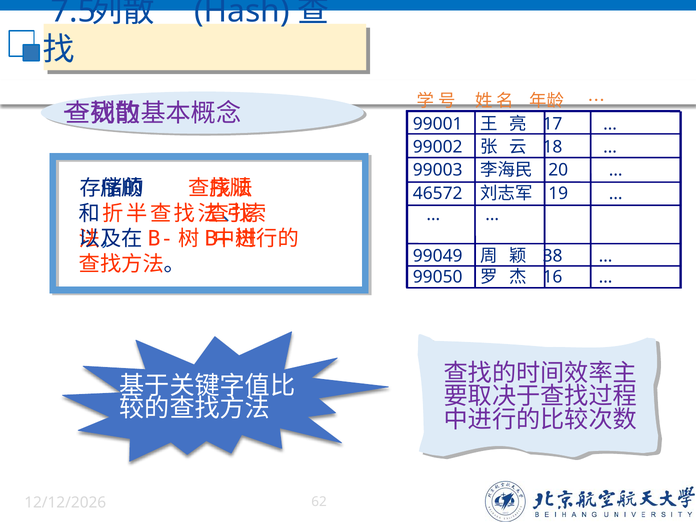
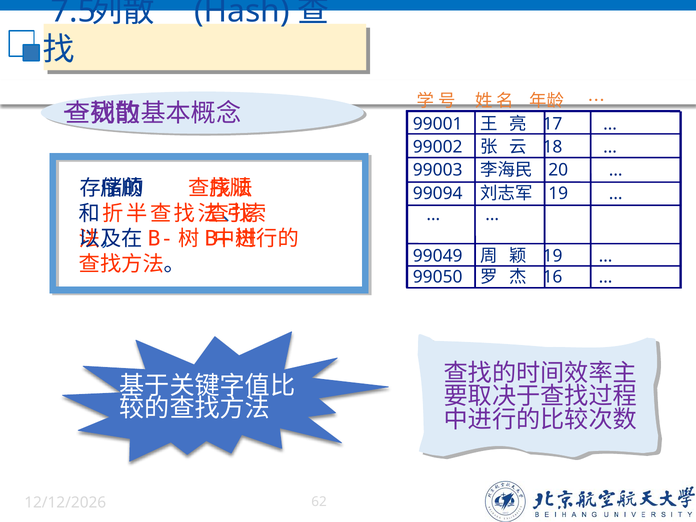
46572: 46572 -> 99094
38 at (553, 256): 38 -> 19
